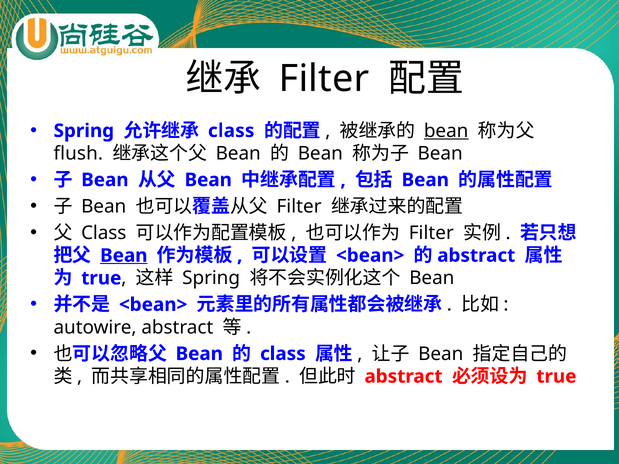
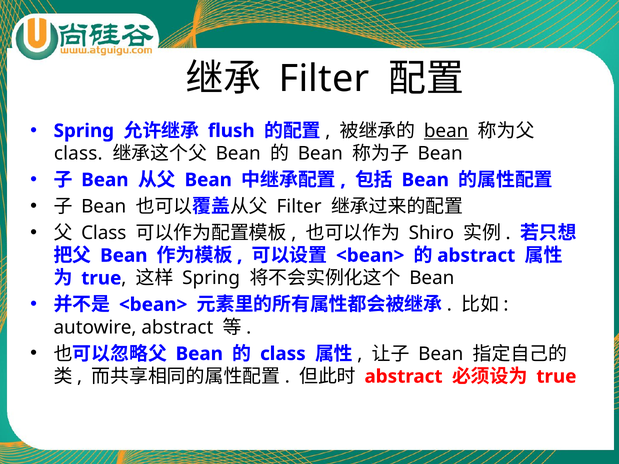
class at (231, 131): class -> flush
flush at (78, 154): flush -> class
Filter at (431, 233): Filter -> Shiro
Bean at (124, 256) underline: present -> none
